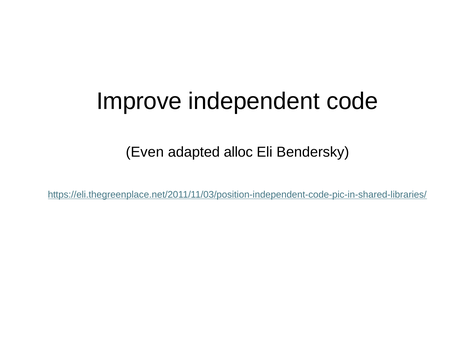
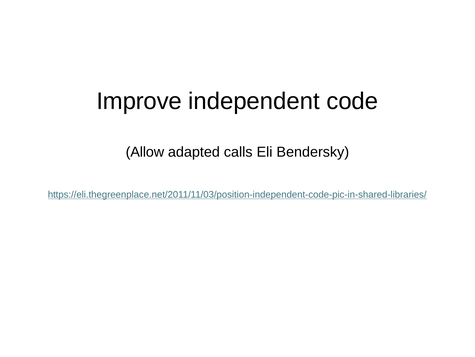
Even: Even -> Allow
alloc: alloc -> calls
